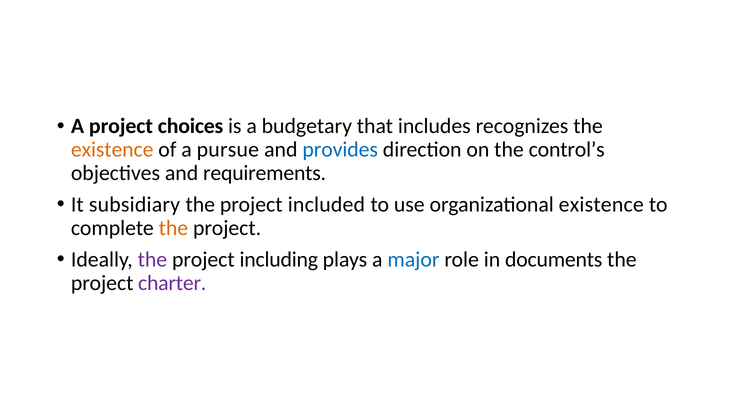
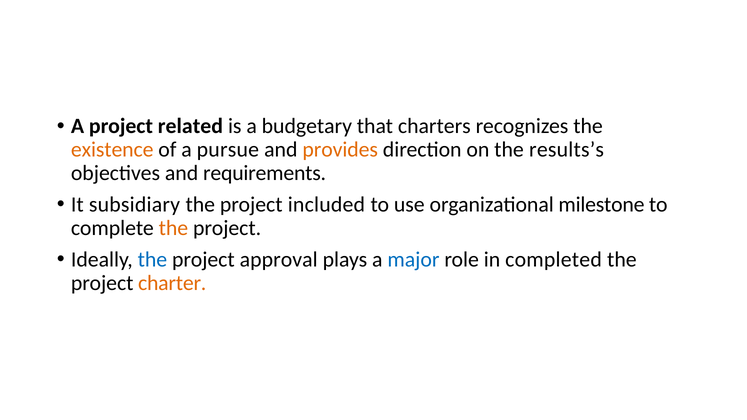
choices: choices -> related
includes: includes -> charters
provides colour: blue -> orange
control’s: control’s -> results’s
organizational existence: existence -> milestone
the at (152, 260) colour: purple -> blue
including: including -> approval
documents: documents -> completed
charter colour: purple -> orange
